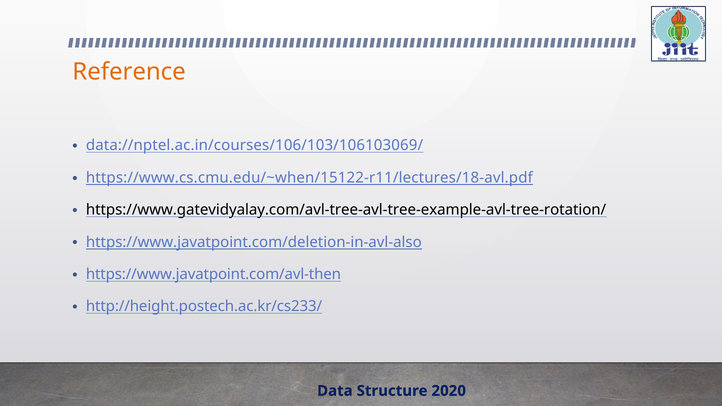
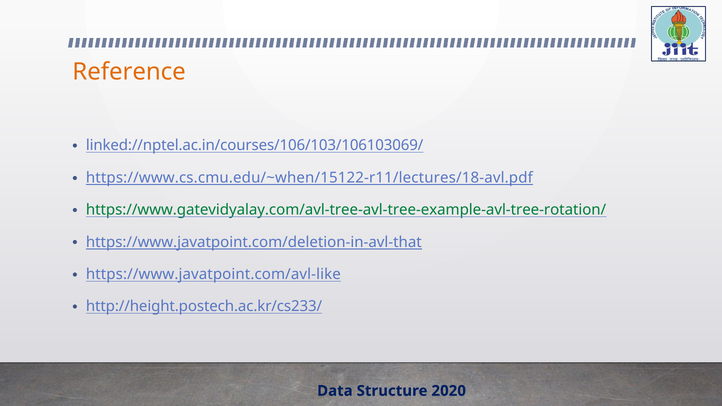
data://nptel.ac.in/courses/106/103/106103069/: data://nptel.ac.in/courses/106/103/106103069/ -> linked://nptel.ac.in/courses/106/103/106103069/
https://www.gatevidyalay.com/avl-tree-avl-tree-example-avl-tree-rotation/ colour: black -> green
https://www.javatpoint.com/deletion-in-avl-also: https://www.javatpoint.com/deletion-in-avl-also -> https://www.javatpoint.com/deletion-in-avl-that
https://www.javatpoint.com/avl-then: https://www.javatpoint.com/avl-then -> https://www.javatpoint.com/avl-like
